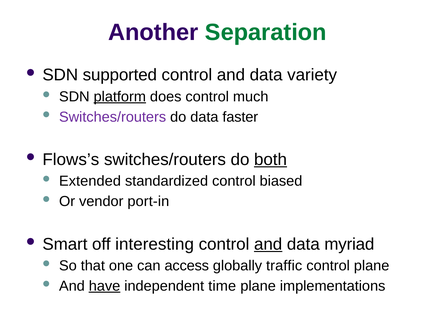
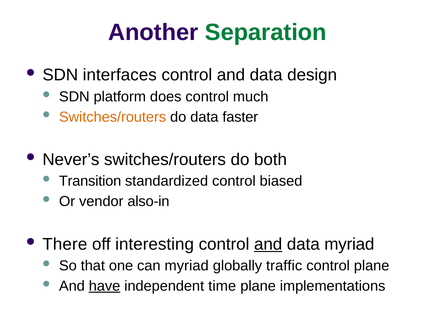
supported: supported -> interfaces
variety: variety -> design
platform underline: present -> none
Switches/routers at (113, 117) colour: purple -> orange
Flows’s: Flows’s -> Never’s
both underline: present -> none
Extended: Extended -> Transition
port-in: port-in -> also-in
Smart: Smart -> There
can access: access -> myriad
